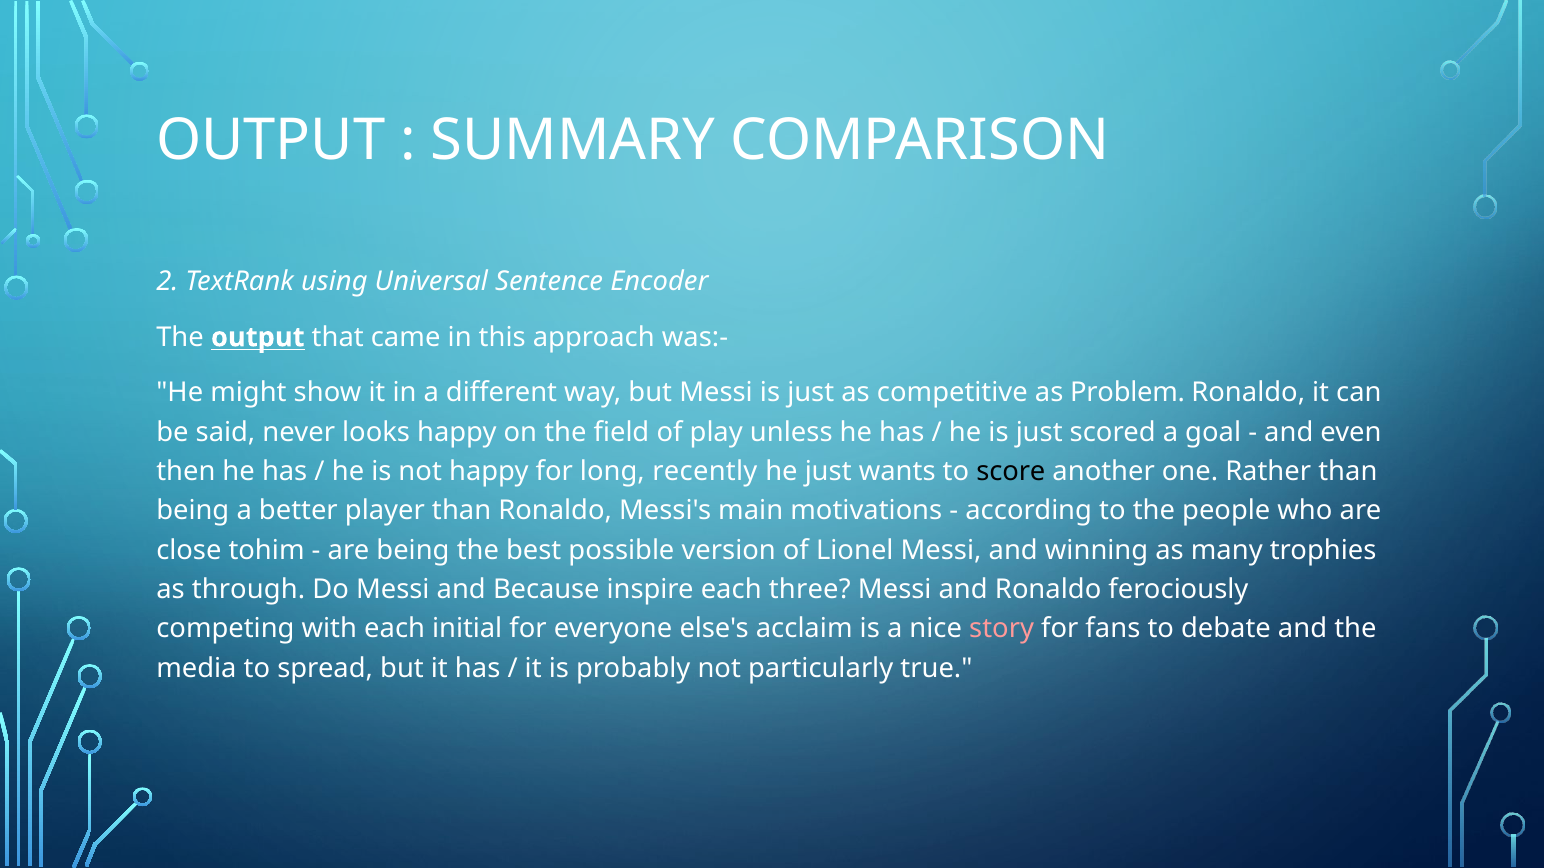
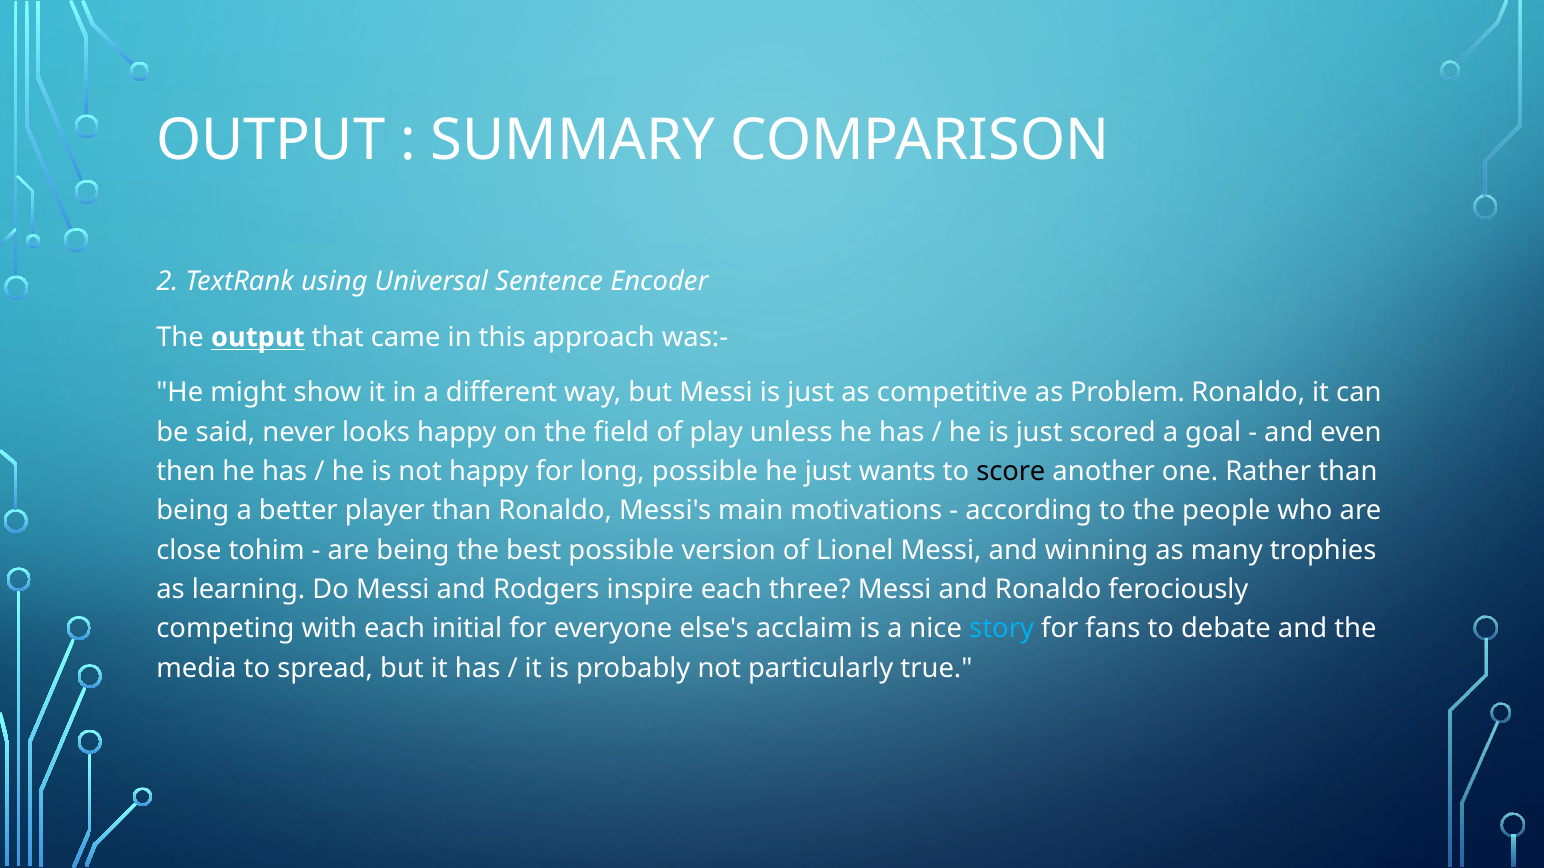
long recently: recently -> possible
through: through -> learning
Because: Because -> Rodgers
story colour: pink -> light blue
